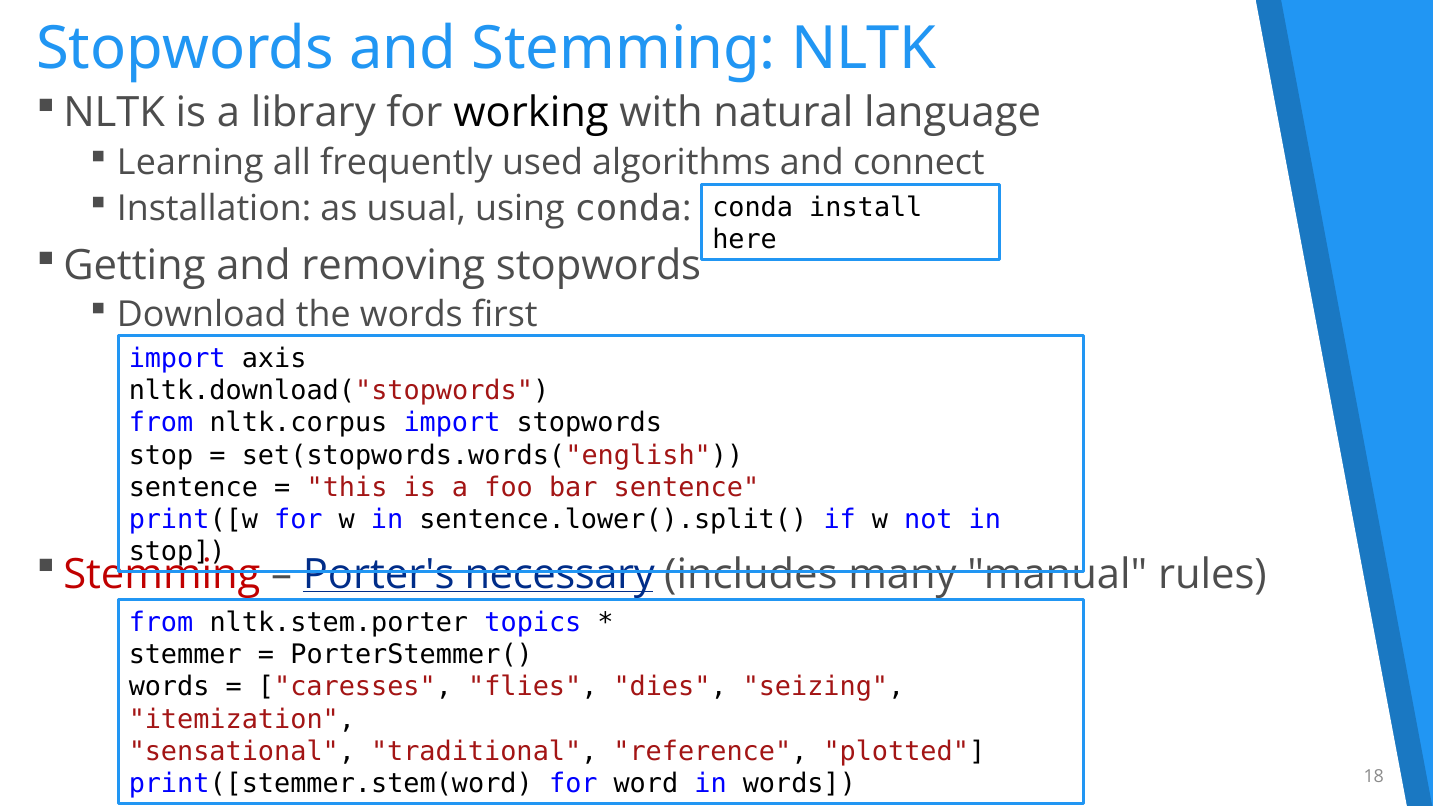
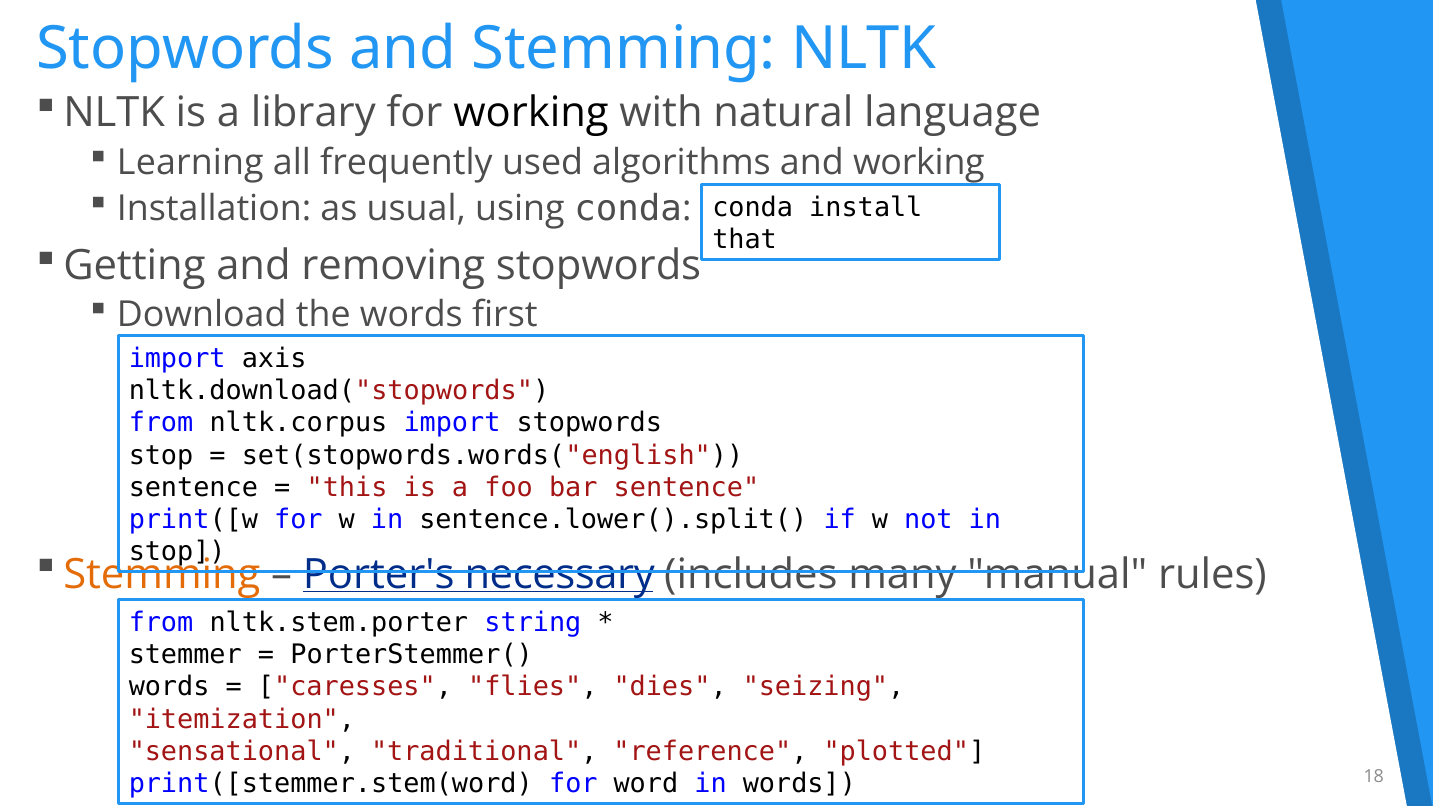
and connect: connect -> working
here: here -> that
Stemming at (162, 575) colour: red -> orange
topics: topics -> string
